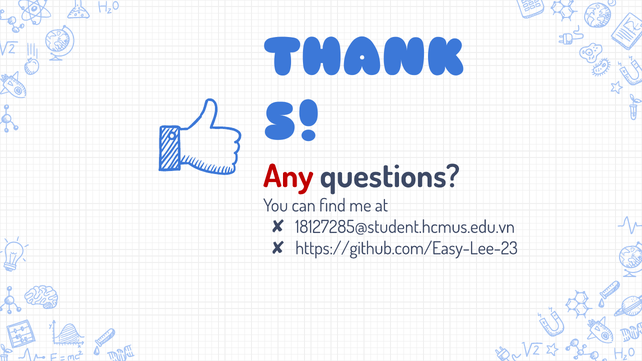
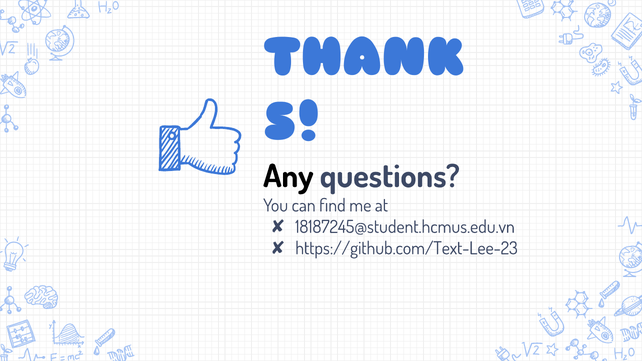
Any colour: red -> black
18127285@student.hcmus.edu.vn: 18127285@student.hcmus.edu.vn -> 18187245@student.hcmus.edu.vn
https://github.com/Easy-Lee-23: https://github.com/Easy-Lee-23 -> https://github.com/Text-Lee-23
